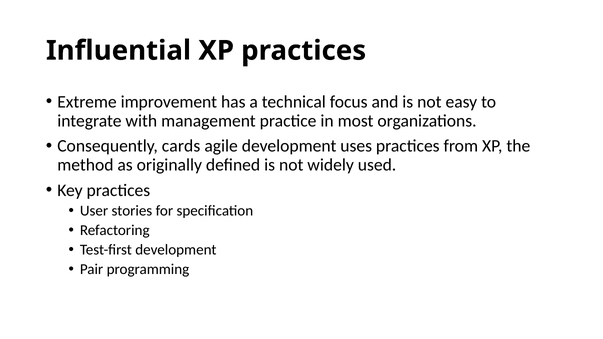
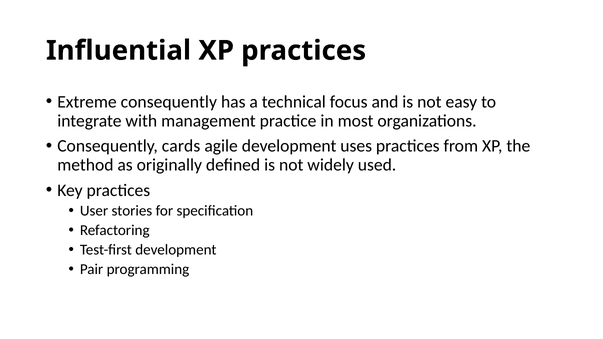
Extreme improvement: improvement -> consequently
